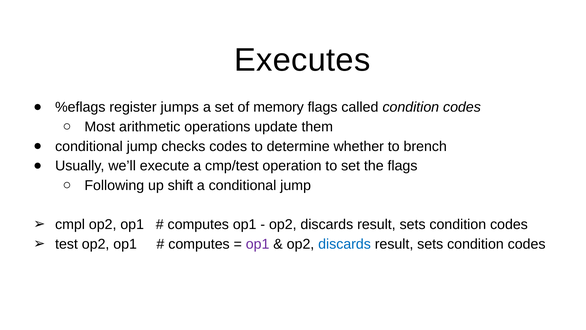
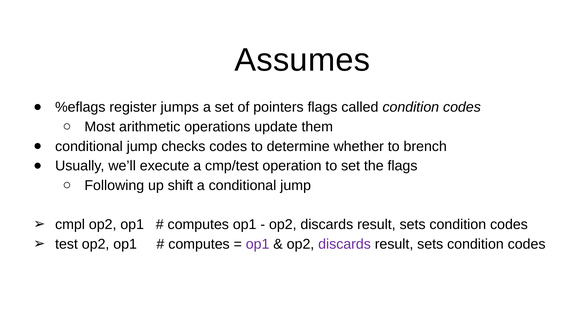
Executes: Executes -> Assumes
memory: memory -> pointers
discards at (345, 244) colour: blue -> purple
